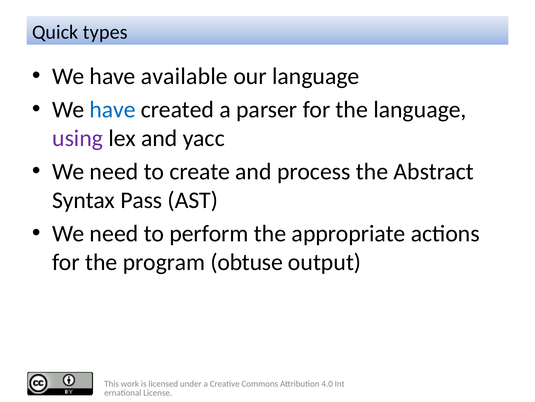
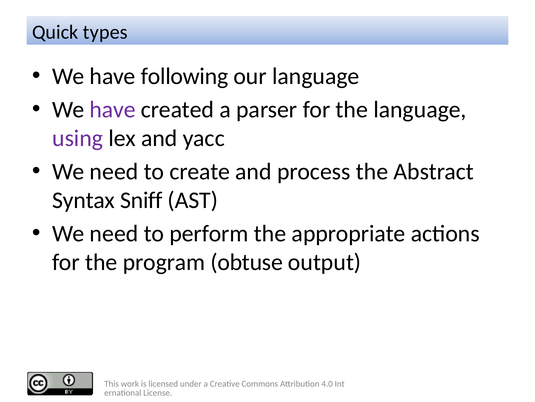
available: available -> following
have at (113, 109) colour: blue -> purple
Pass: Pass -> Sniff
